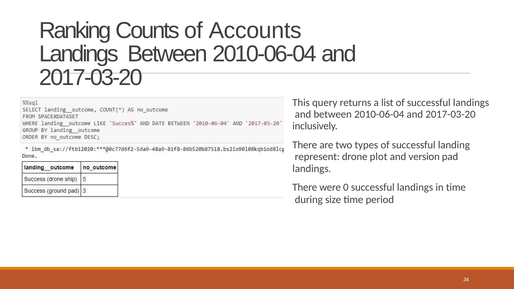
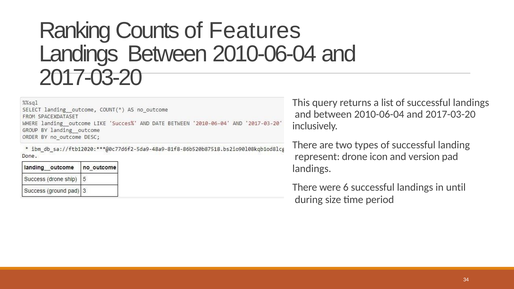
Accounts: Accounts -> Features
plot: plot -> icon
0: 0 -> 6
in time: time -> until
